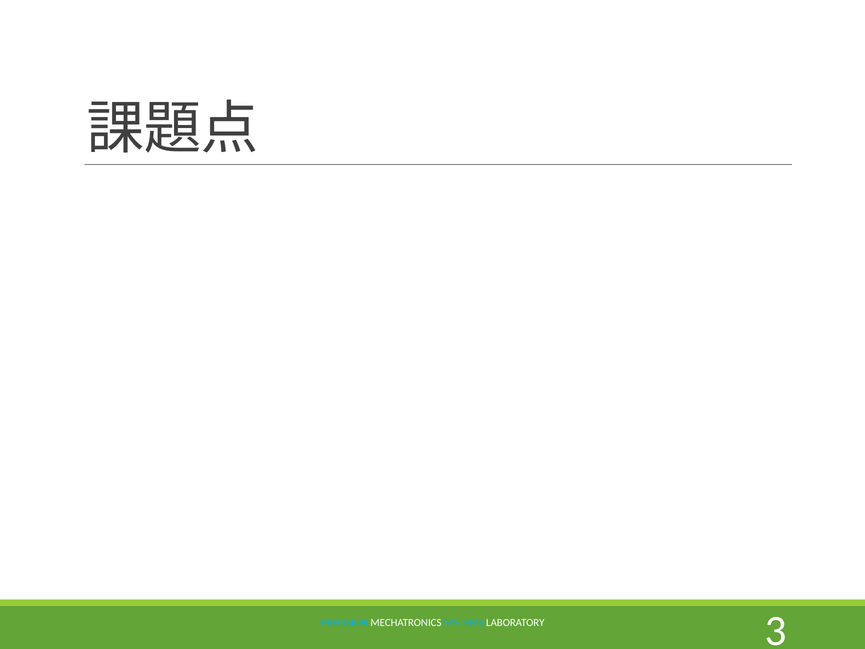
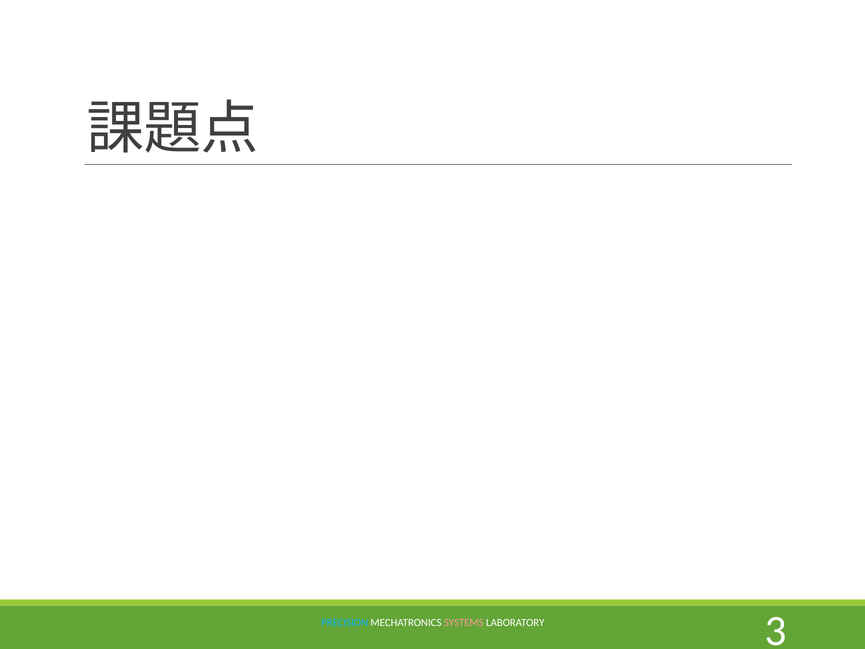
SYSTEMS colour: light blue -> pink
